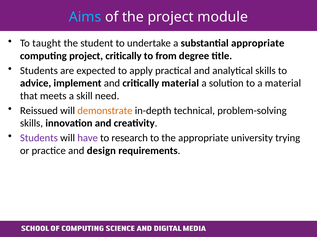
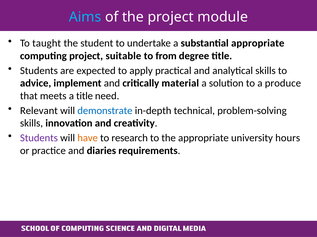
project critically: critically -> suitable
a material: material -> produce
a skill: skill -> title
Reissued: Reissued -> Relevant
demonstrate colour: orange -> blue
have colour: purple -> orange
trying: trying -> hours
design: design -> diaries
